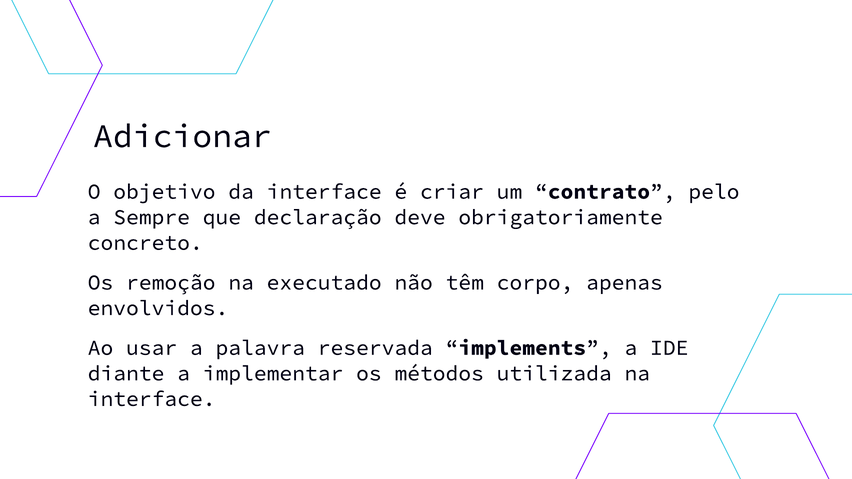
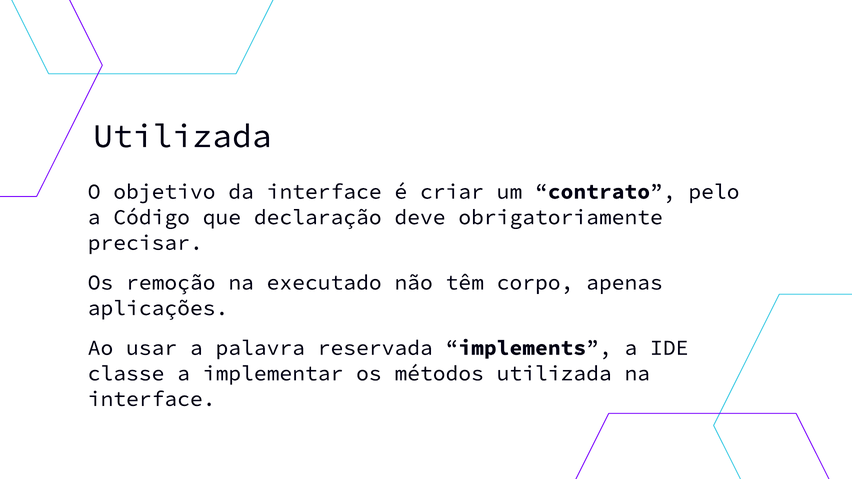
Adicionar at (182, 136): Adicionar -> Utilizada
Sempre: Sempre -> Código
concreto: concreto -> precisar
envolvidos: envolvidos -> aplicações
diante: diante -> classe
